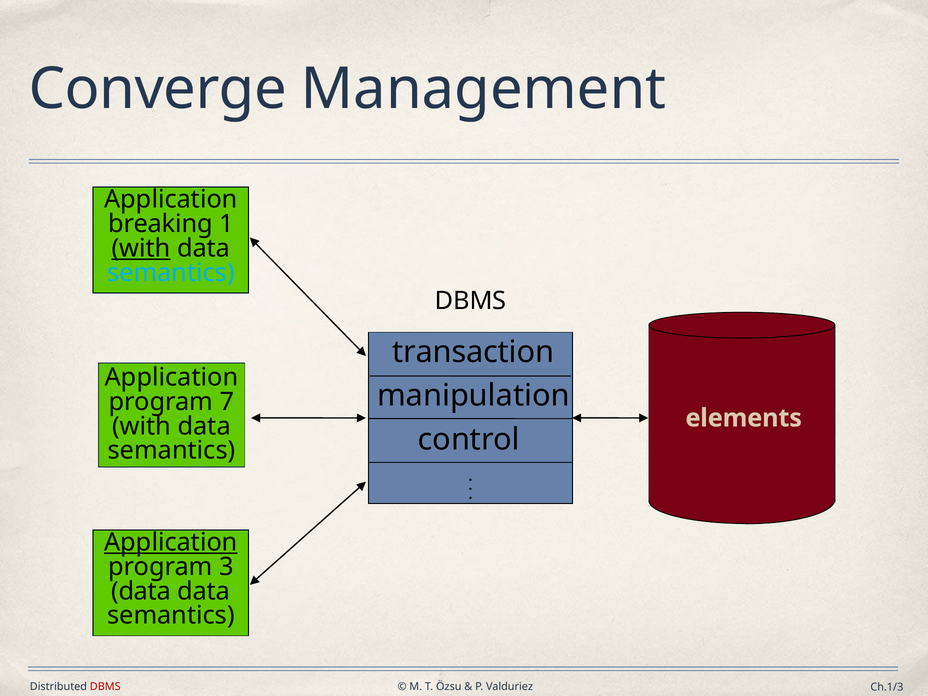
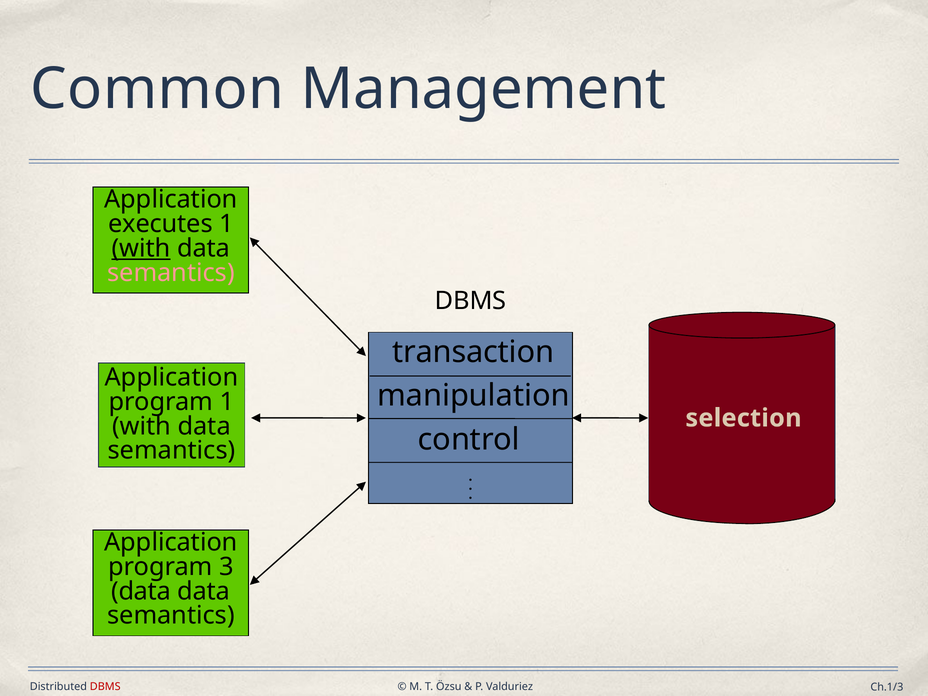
Converge: Converge -> Common
breaking: breaking -> executes
semantics at (171, 273) colour: light blue -> pink
program 7: 7 -> 1
elements: elements -> selection
Application at (171, 542) underline: present -> none
